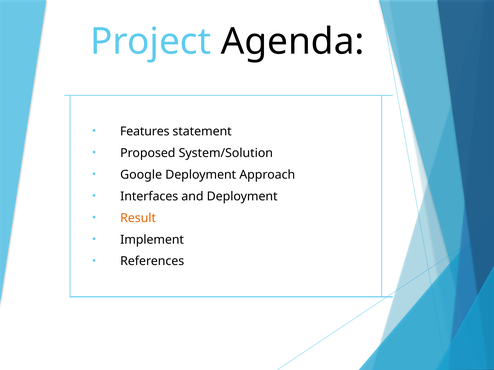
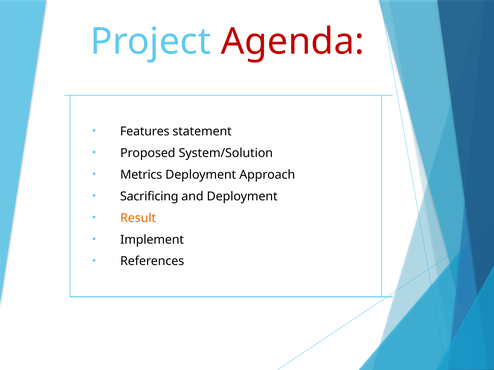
Agenda colour: black -> red
Google: Google -> Metrics
Interfaces: Interfaces -> Sacrificing
